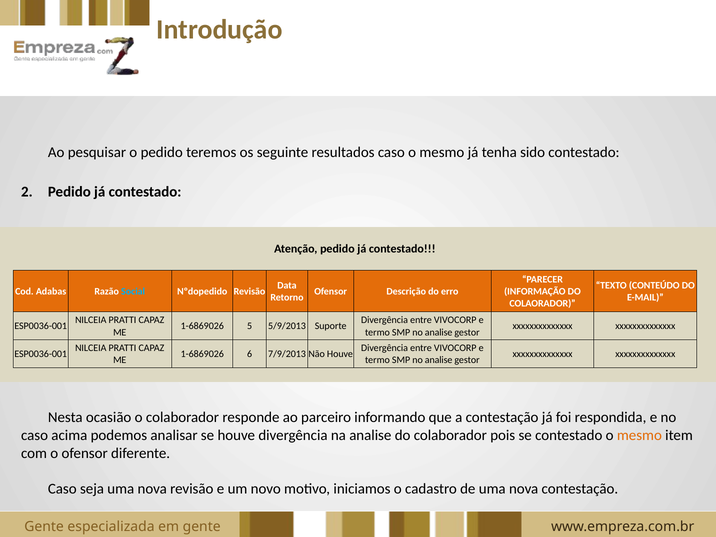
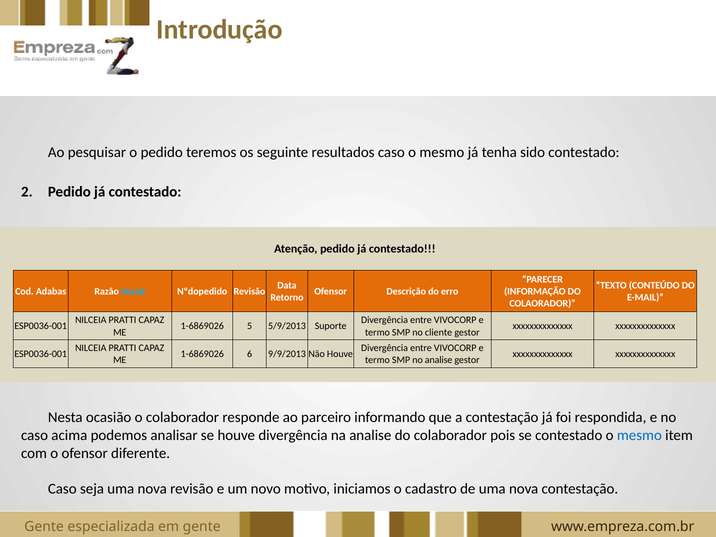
analise at (439, 332): analise -> cliente
7/9/2013: 7/9/2013 -> 9/9/2013
mesmo at (639, 435) colour: orange -> blue
